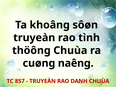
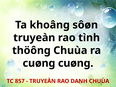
cuøng naêng: naêng -> cuøng
